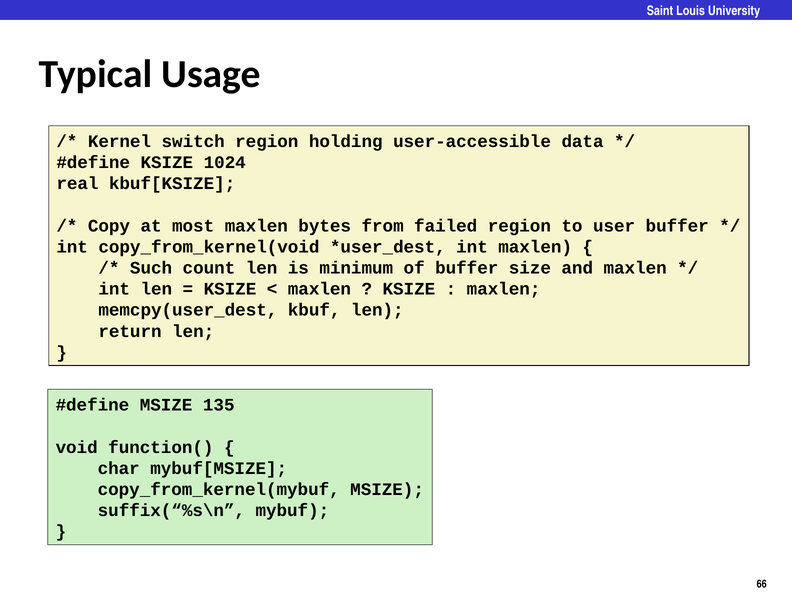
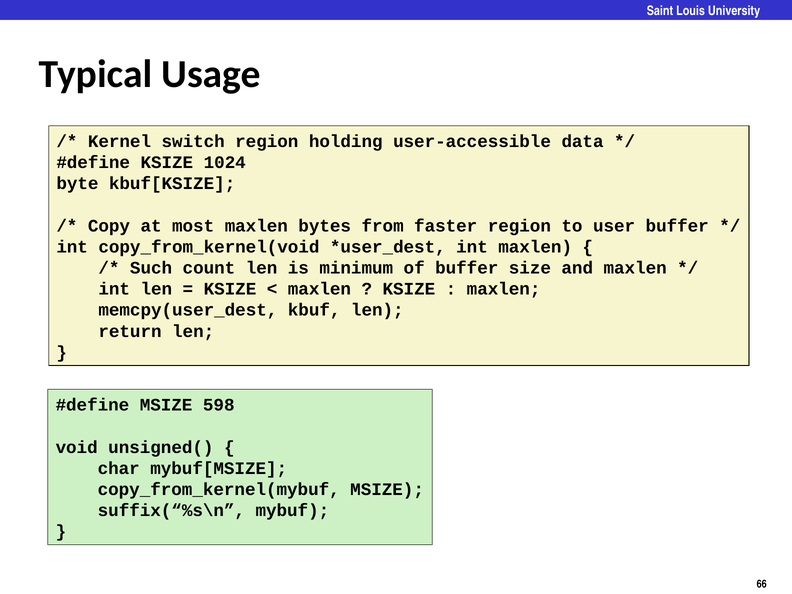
real: real -> byte
failed: failed -> faster
135: 135 -> 598
function(: function( -> unsigned(
